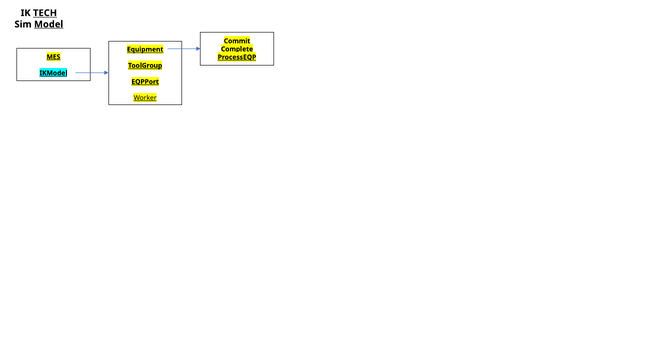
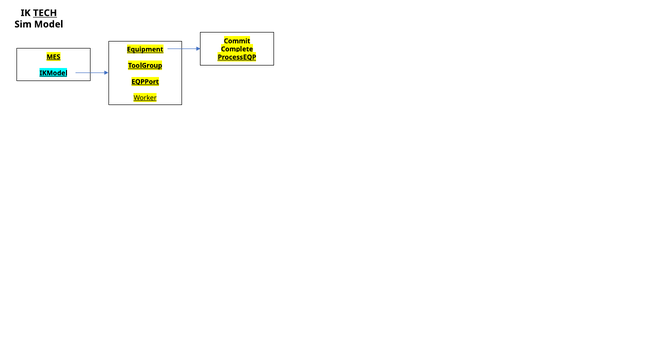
Model underline: present -> none
